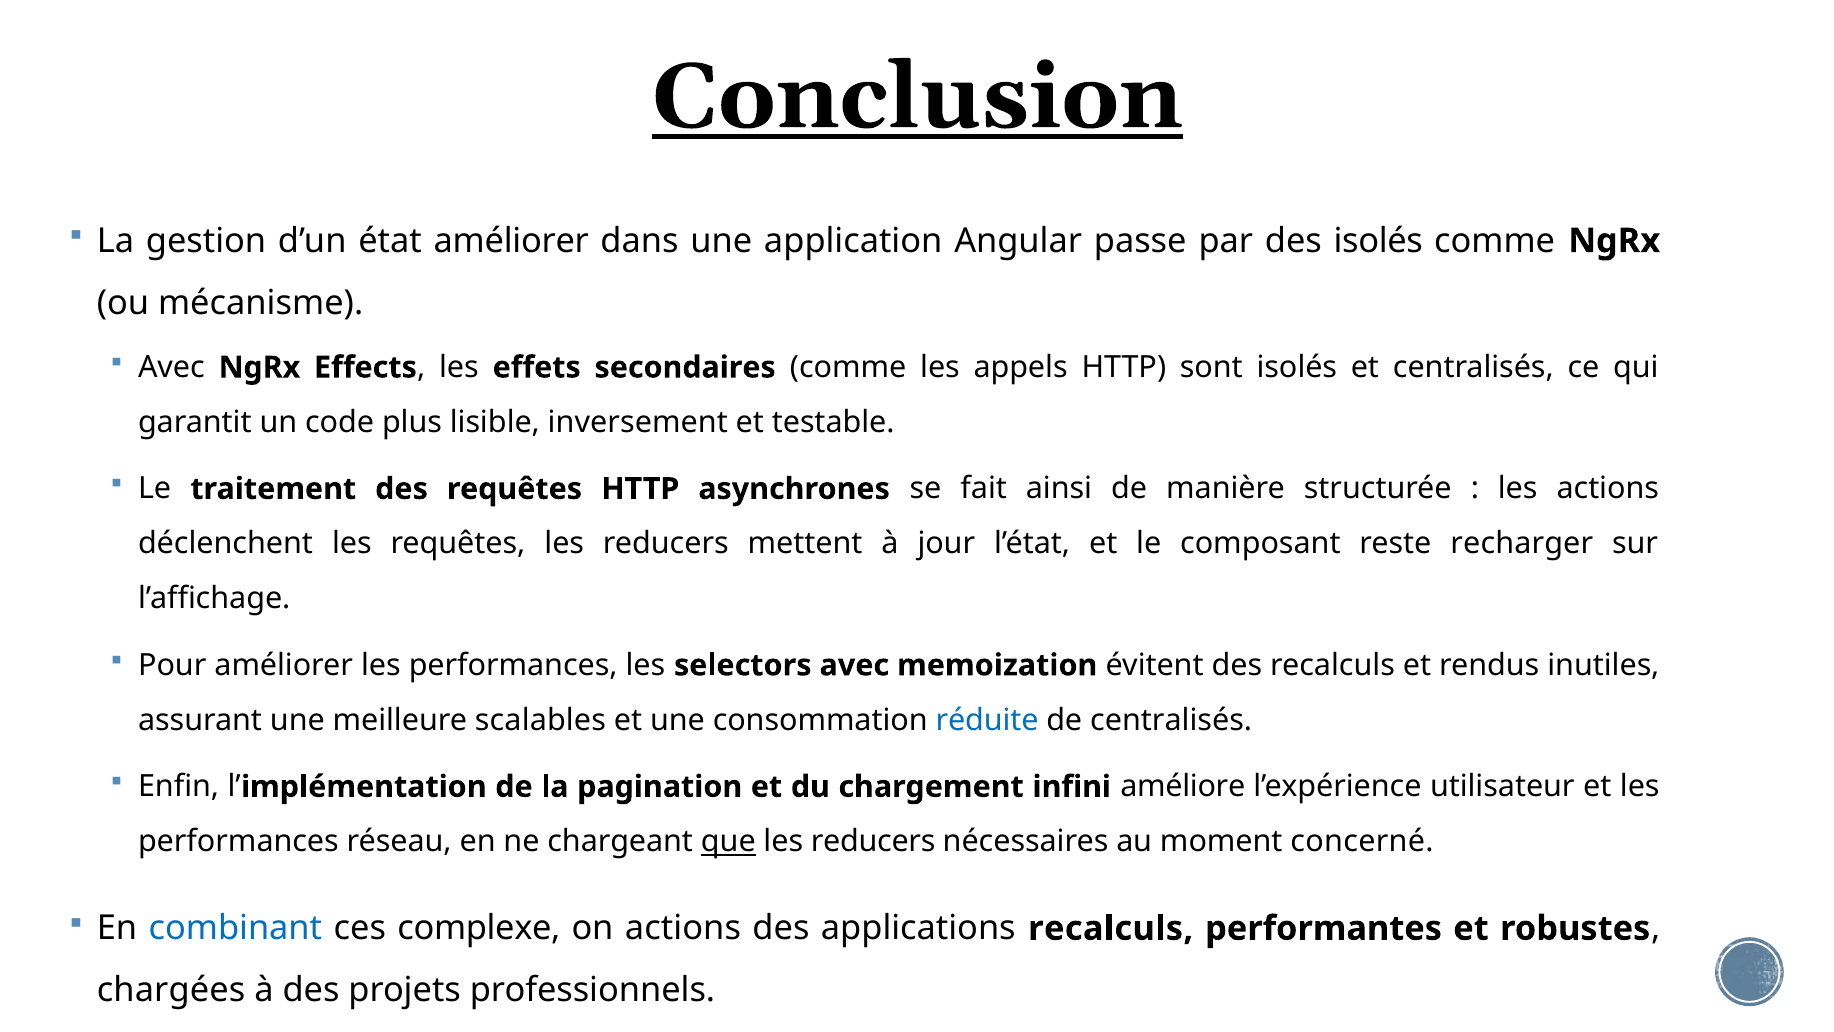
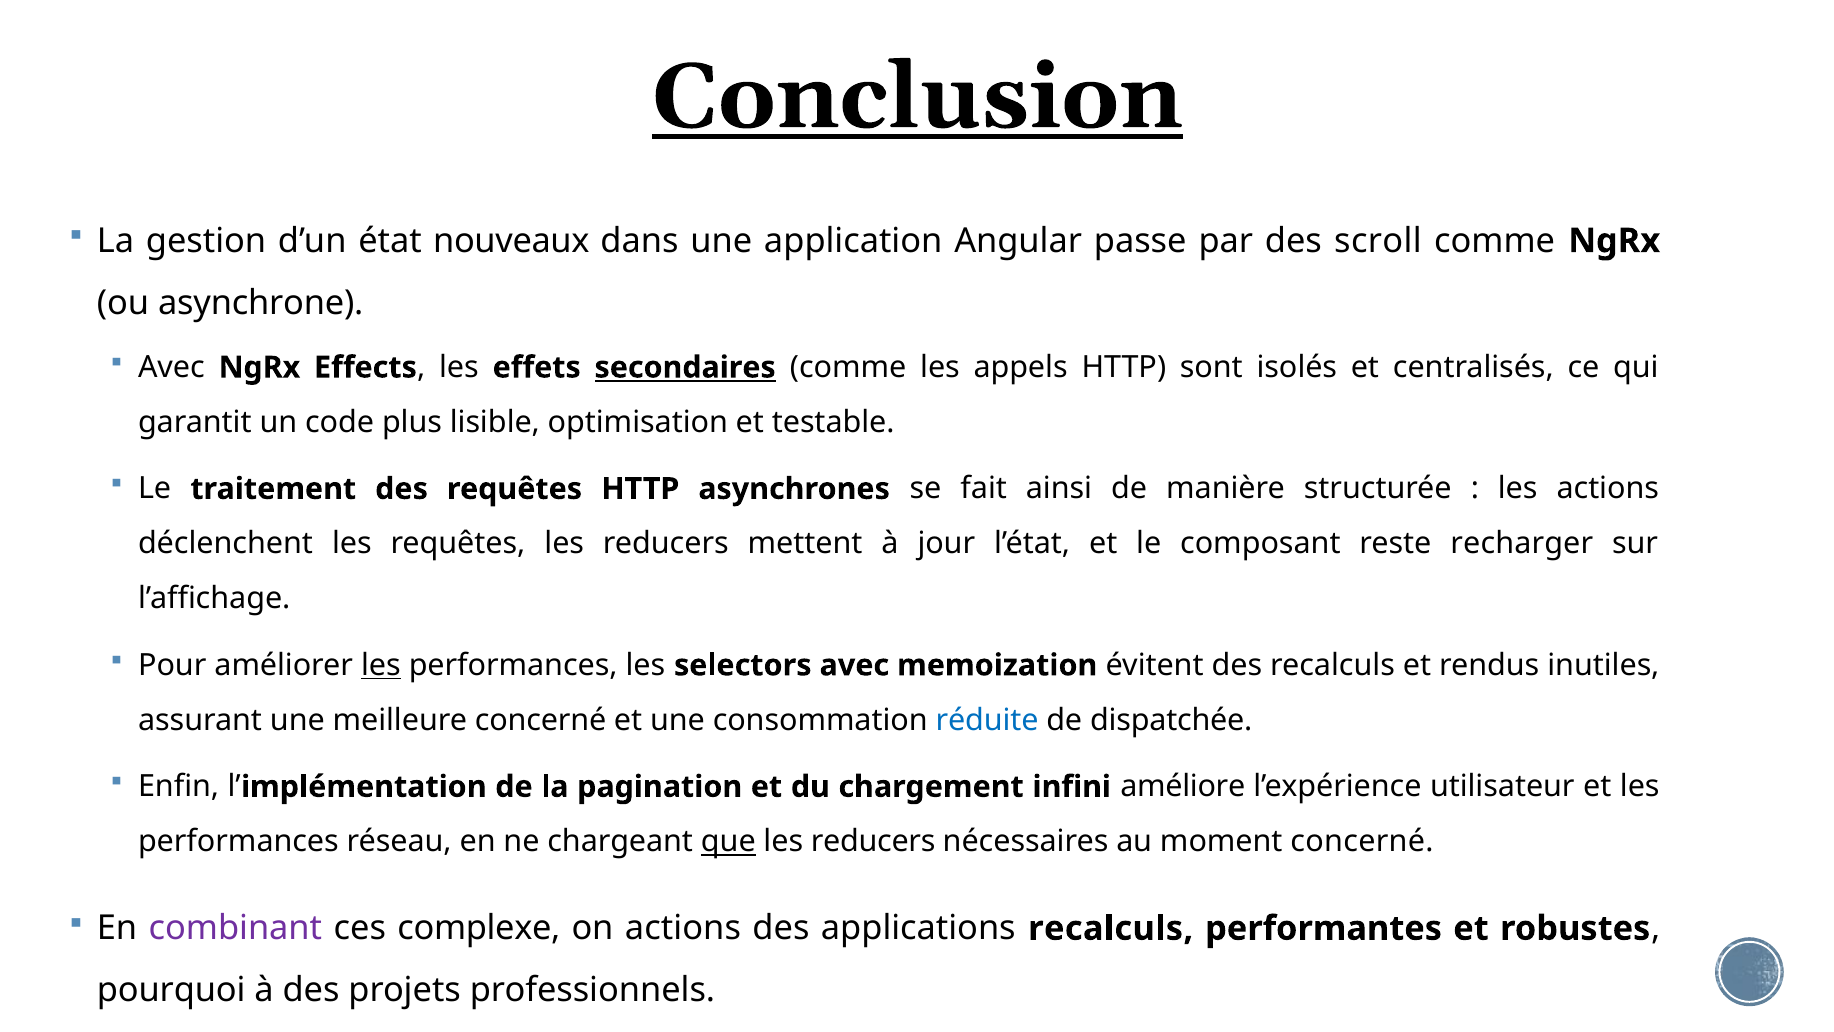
état améliorer: améliorer -> nouveaux
des isolés: isolés -> scroll
mécanisme: mécanisme -> asynchrone
secondaires underline: none -> present
inversement: inversement -> optimisation
les at (381, 665) underline: none -> present
meilleure scalables: scalables -> concerné
de centralisés: centralisés -> dispatchée
combinant colour: blue -> purple
chargées: chargées -> pourquoi
